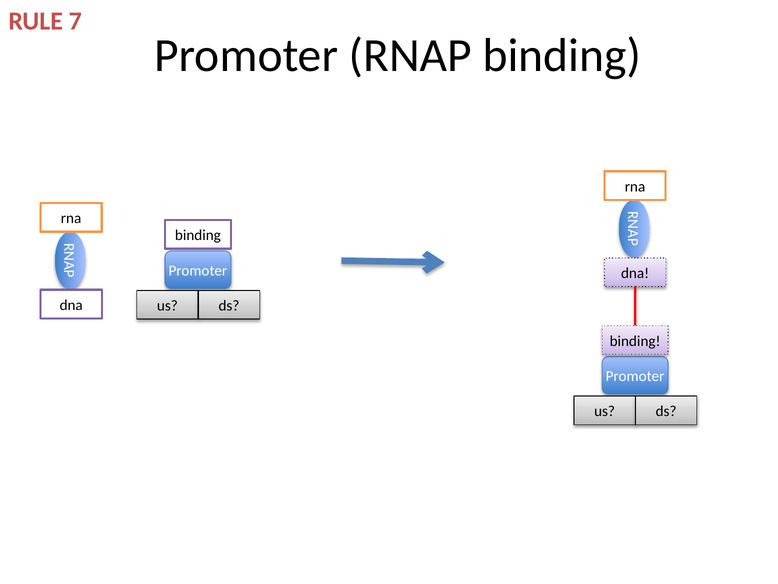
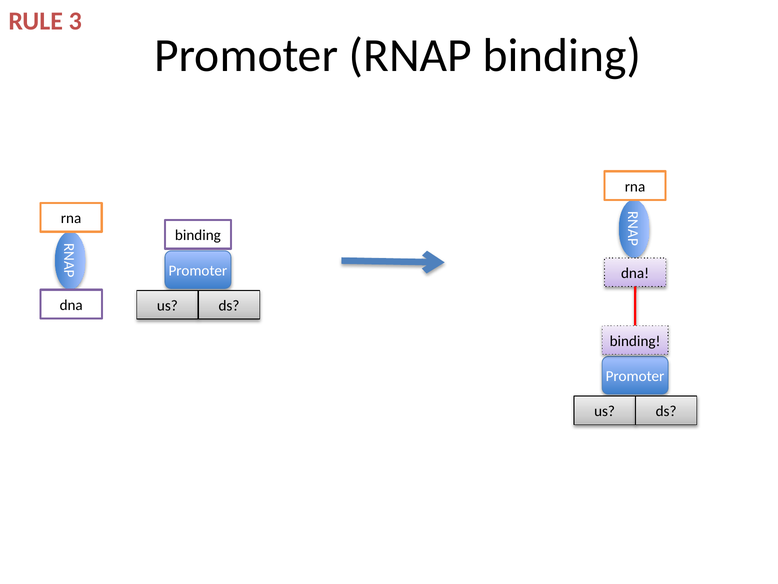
7: 7 -> 3
